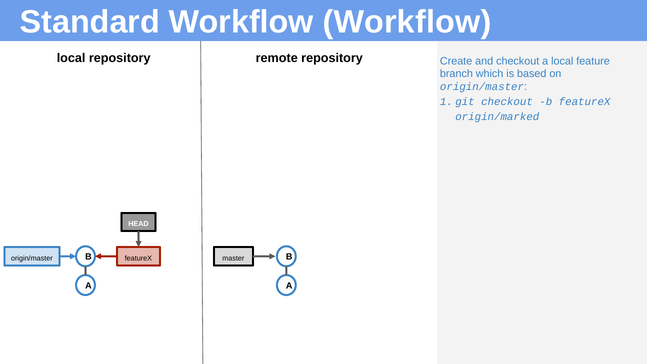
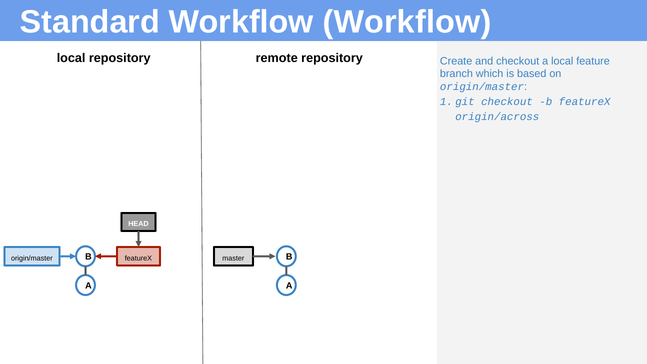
origin/marked: origin/marked -> origin/across
